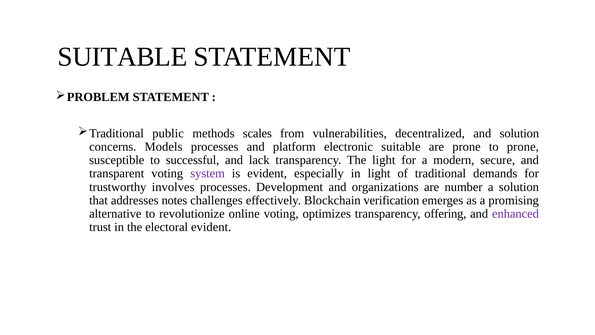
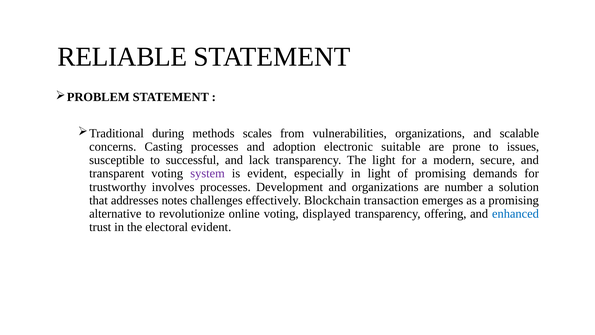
SUITABLE at (122, 57): SUITABLE -> RELIABLE
public: public -> during
vulnerabilities decentralized: decentralized -> organizations
and solution: solution -> scalable
Models: Models -> Casting
platform: platform -> adoption
to prone: prone -> issues
of traditional: traditional -> promising
verification: verification -> transaction
optimizes: optimizes -> displayed
enhanced colour: purple -> blue
